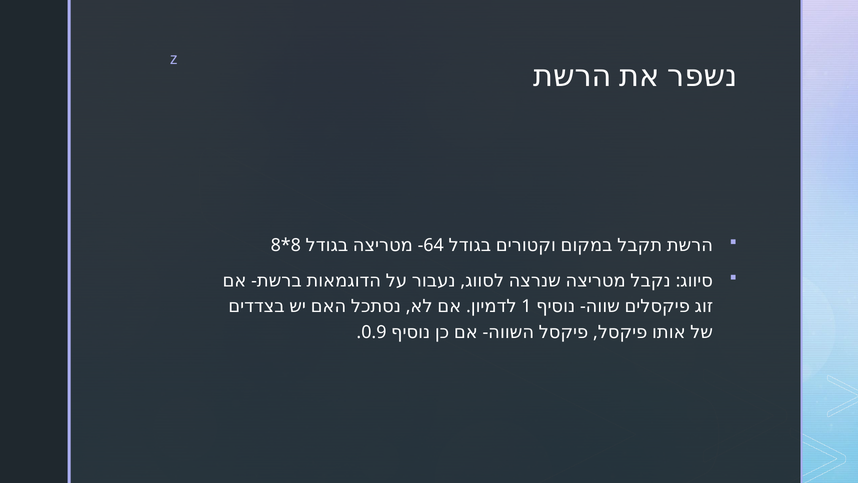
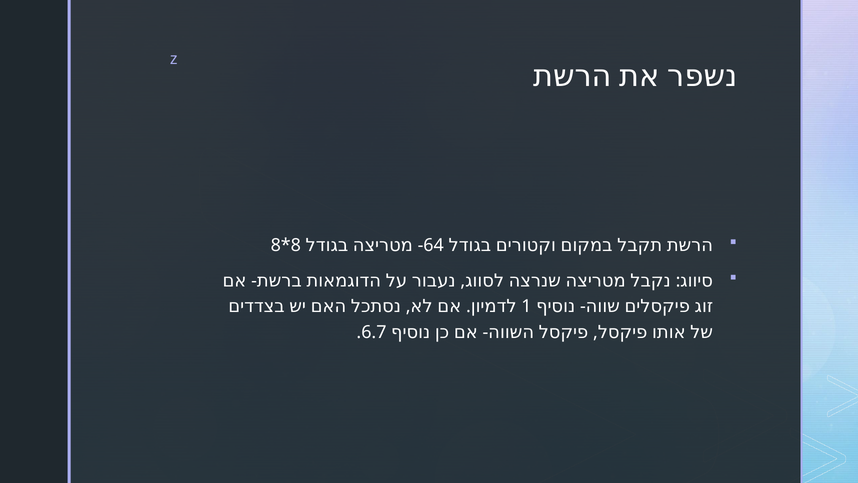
0.9: 0.9 -> 6.7
